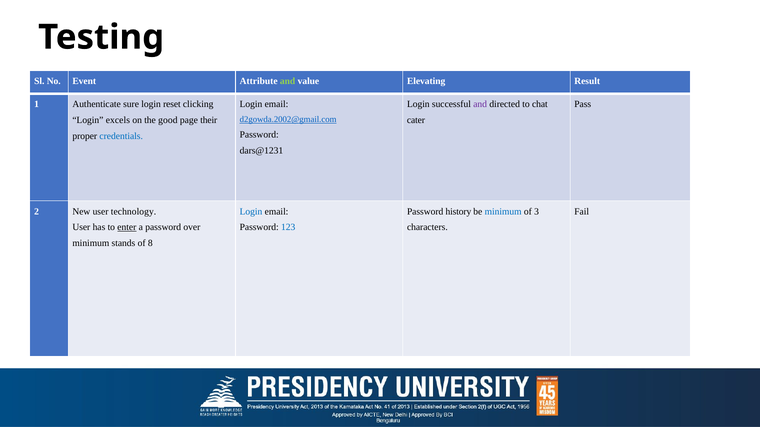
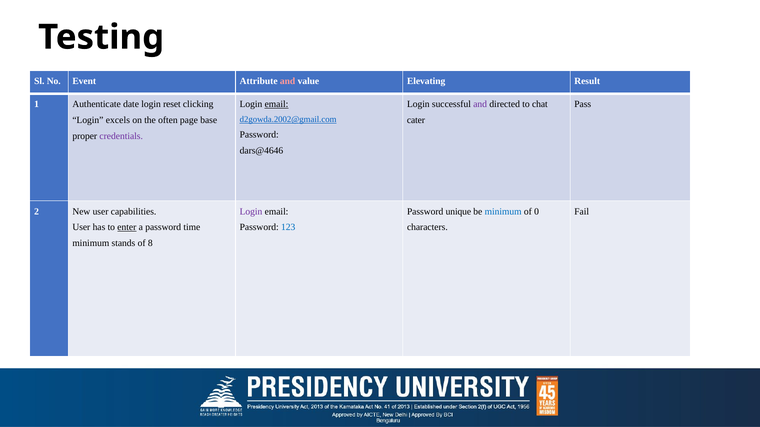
and at (288, 81) colour: light green -> pink
sure: sure -> date
email at (276, 104) underline: none -> present
good: good -> often
their: their -> base
credentials colour: blue -> purple
dars@1231: dars@1231 -> dars@4646
technology: technology -> capabilities
Login at (251, 212) colour: blue -> purple
history: history -> unique
3: 3 -> 0
over: over -> time
